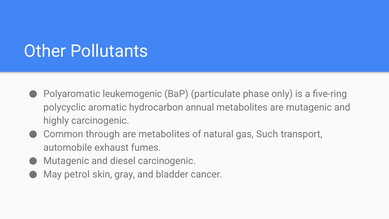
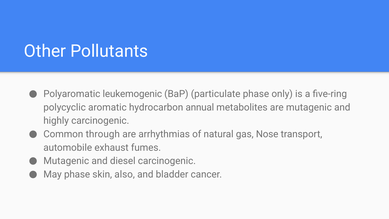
are metabolites: metabolites -> arrhythmias
Such: Such -> Nose
May petrol: petrol -> phase
gray: gray -> also
